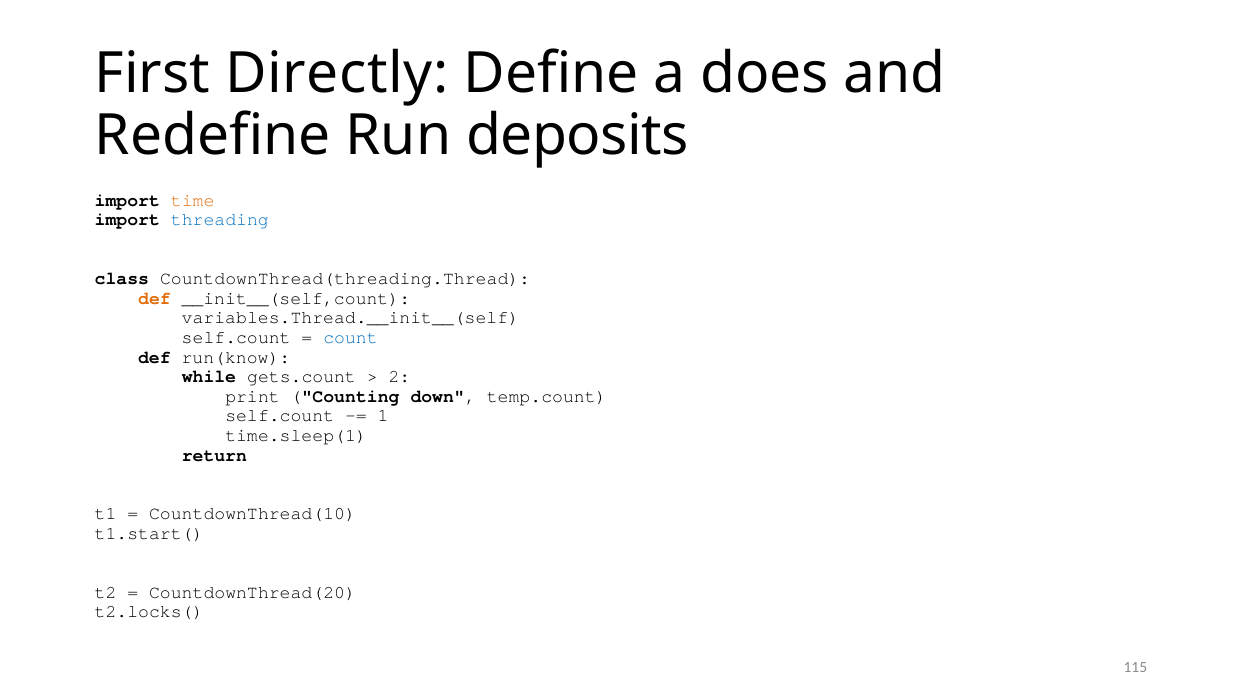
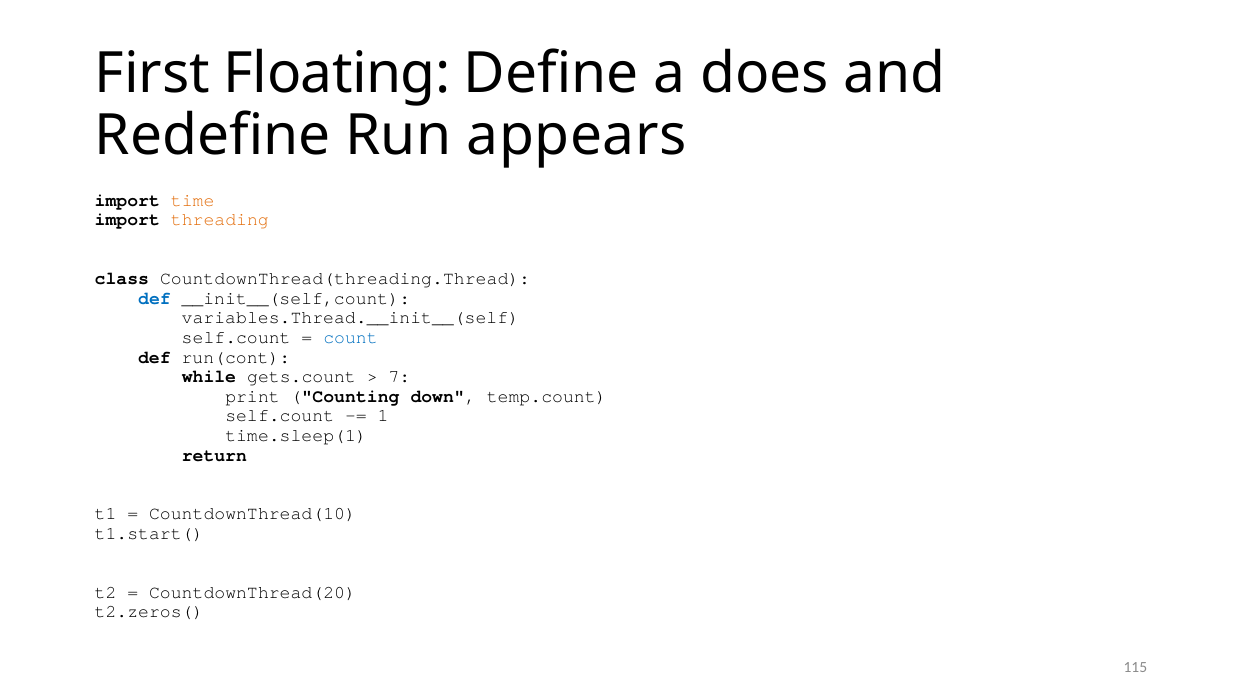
Directly: Directly -> Floating
deposits: deposits -> appears
threading colour: blue -> orange
def at (154, 298) colour: orange -> blue
run(know: run(know -> run(cont
2: 2 -> 7
t2.locks(: t2.locks( -> t2.zeros(
